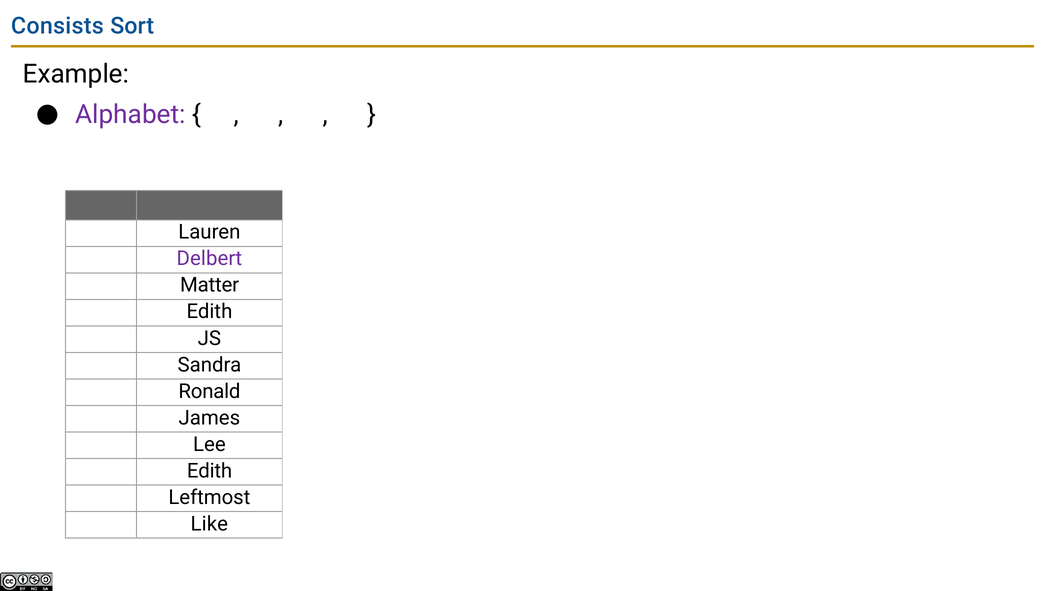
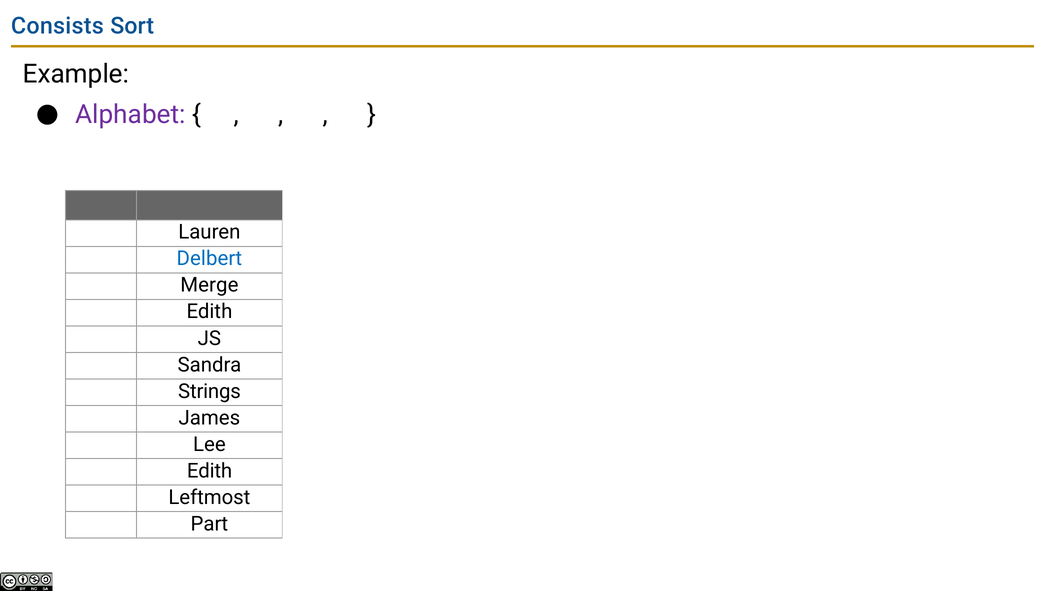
Delbert colour: purple -> blue
Matter: Matter -> Merge
Ronald: Ronald -> Strings
Like: Like -> Part
